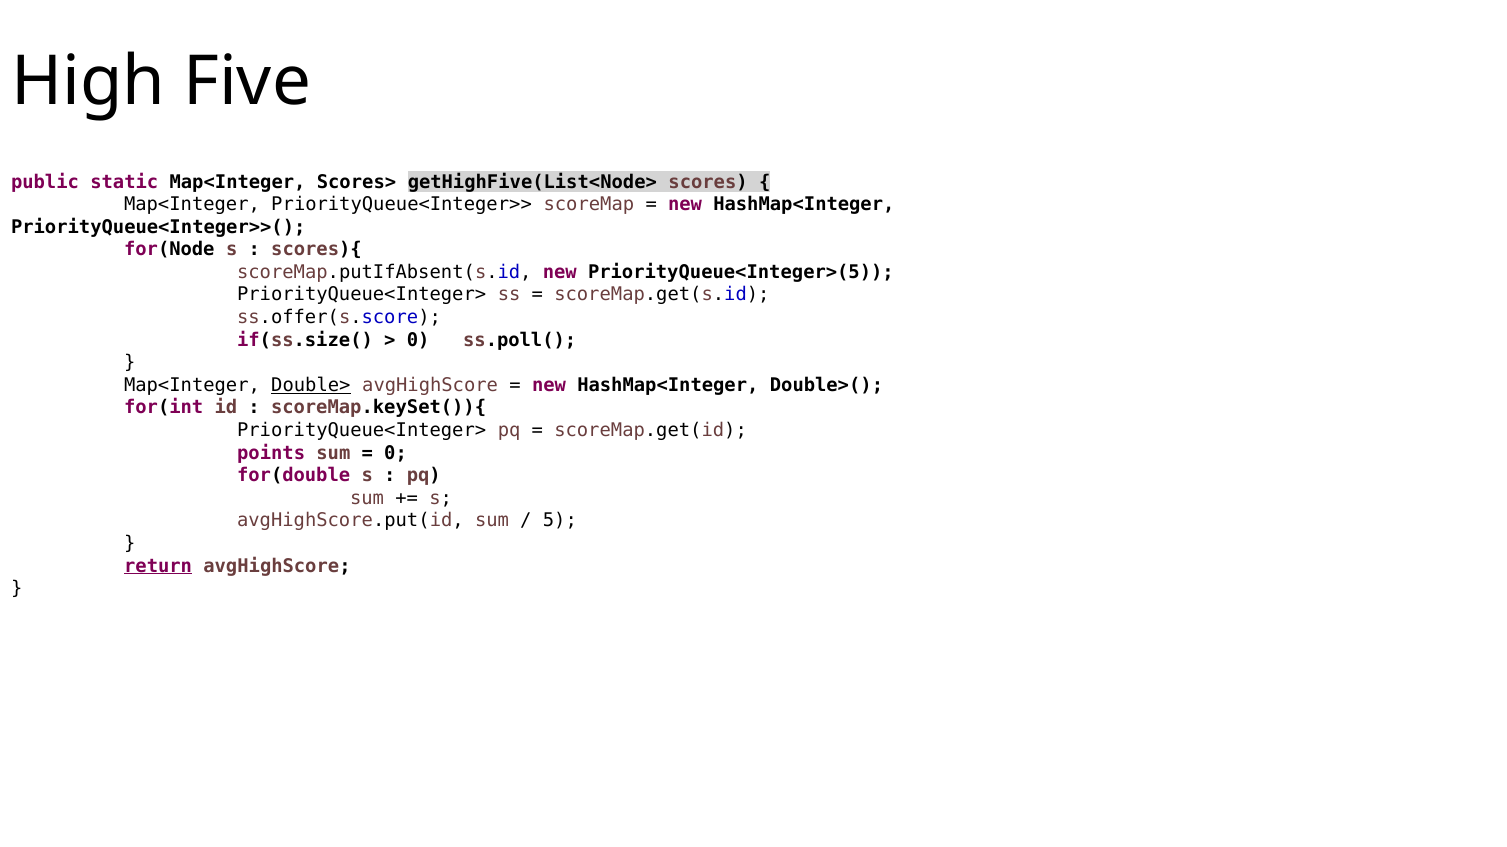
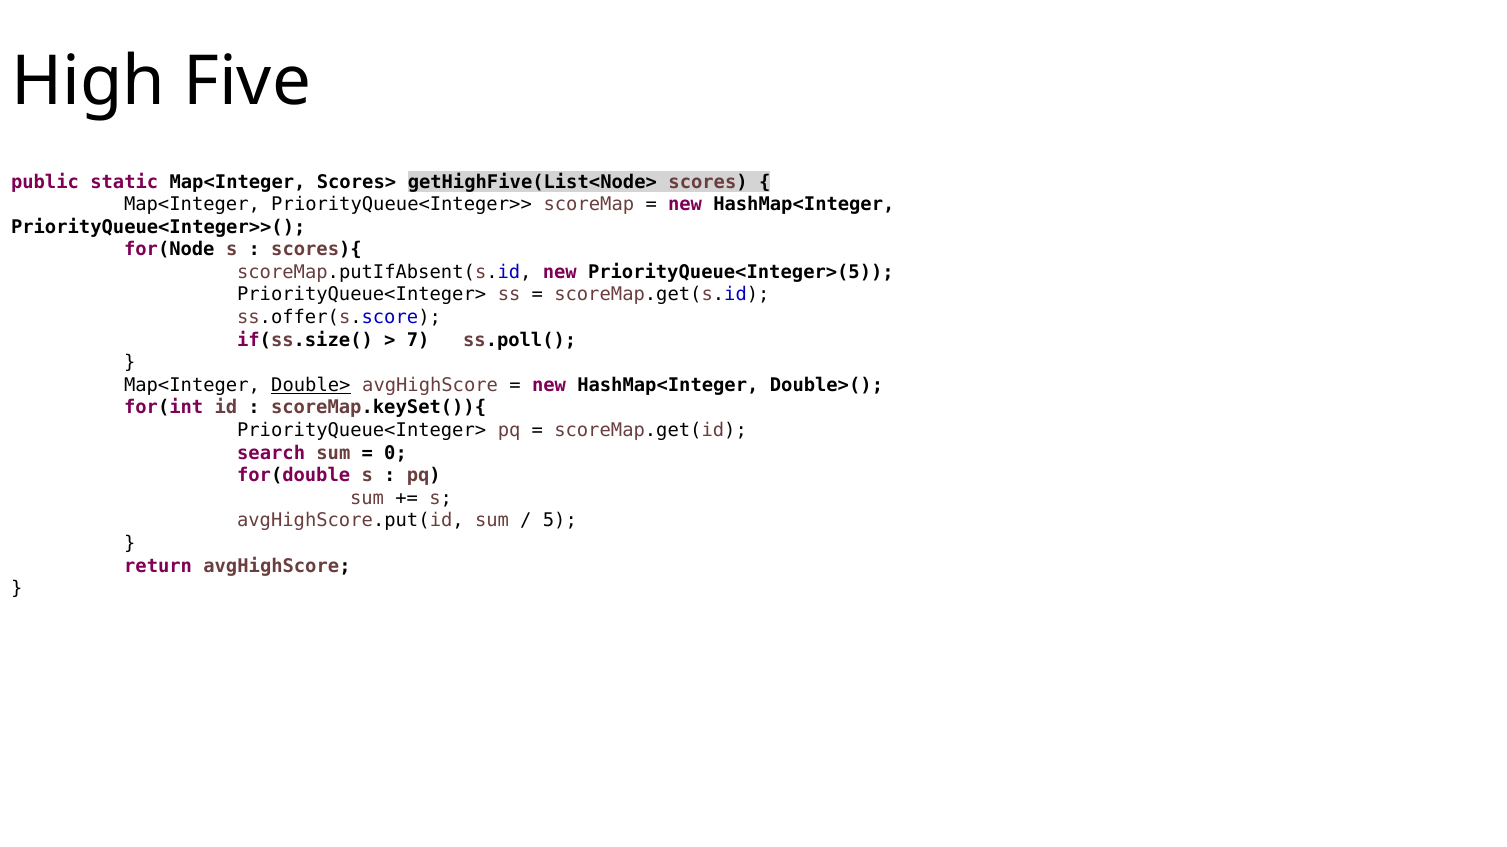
0 at (418, 340): 0 -> 7
points: points -> search
return underline: present -> none
